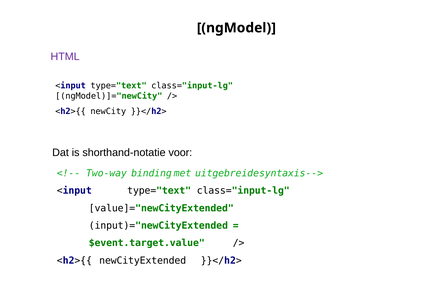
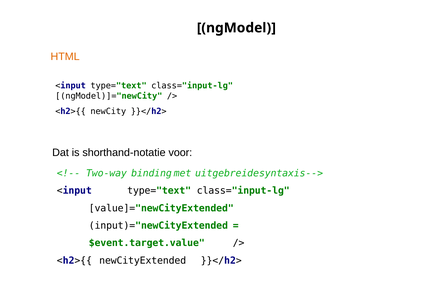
HTML colour: purple -> orange
